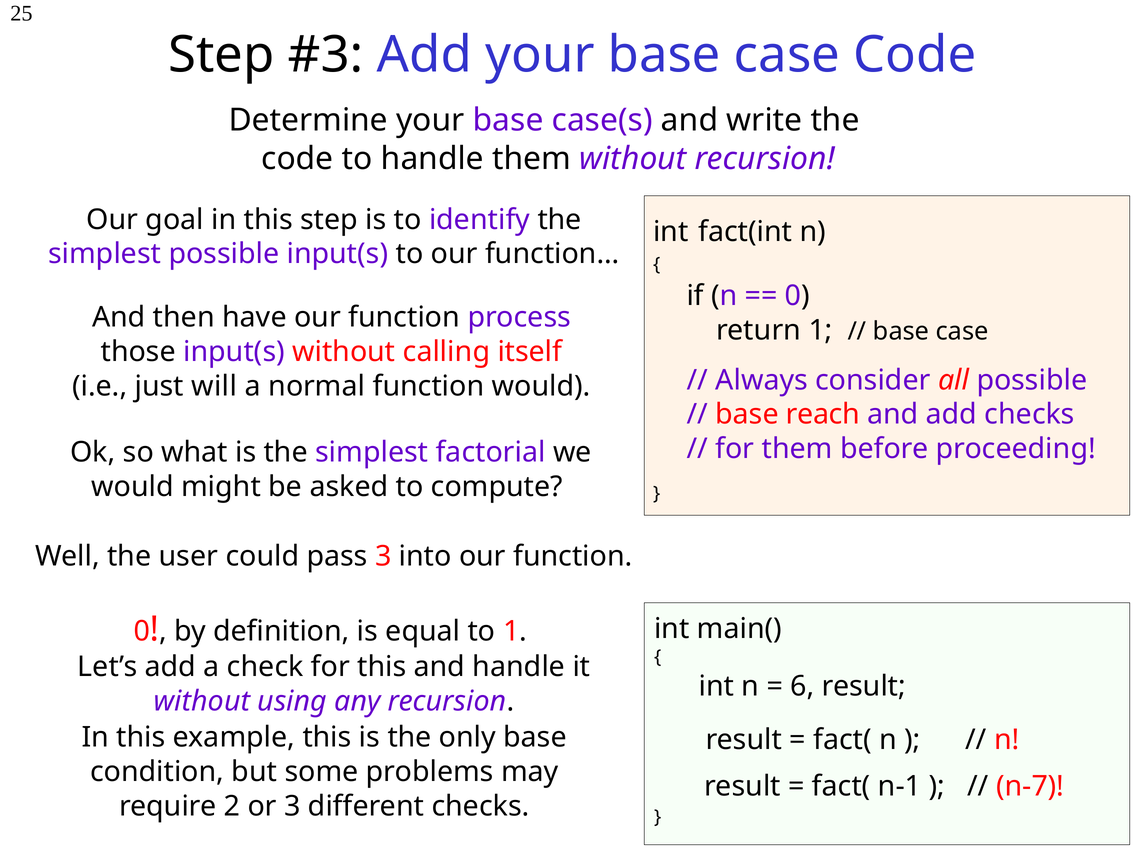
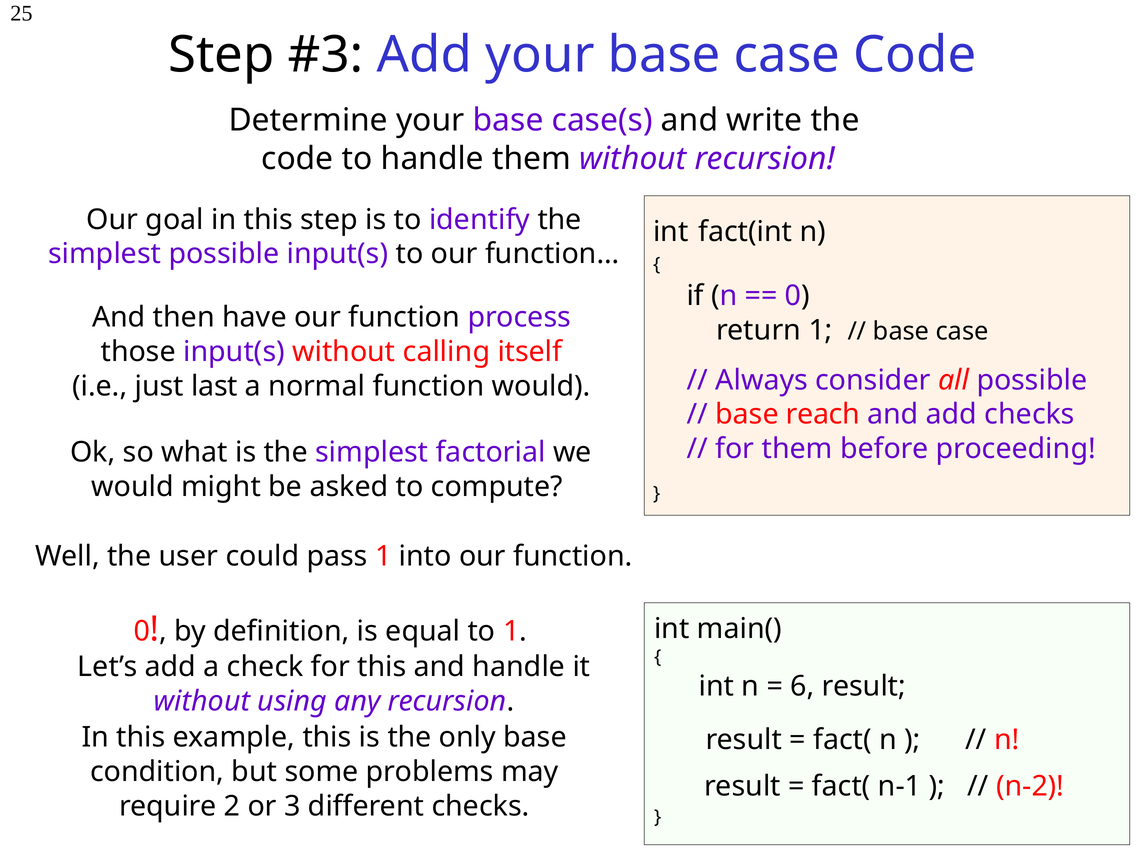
will: will -> last
pass 3: 3 -> 1
n-7: n-7 -> n-2
